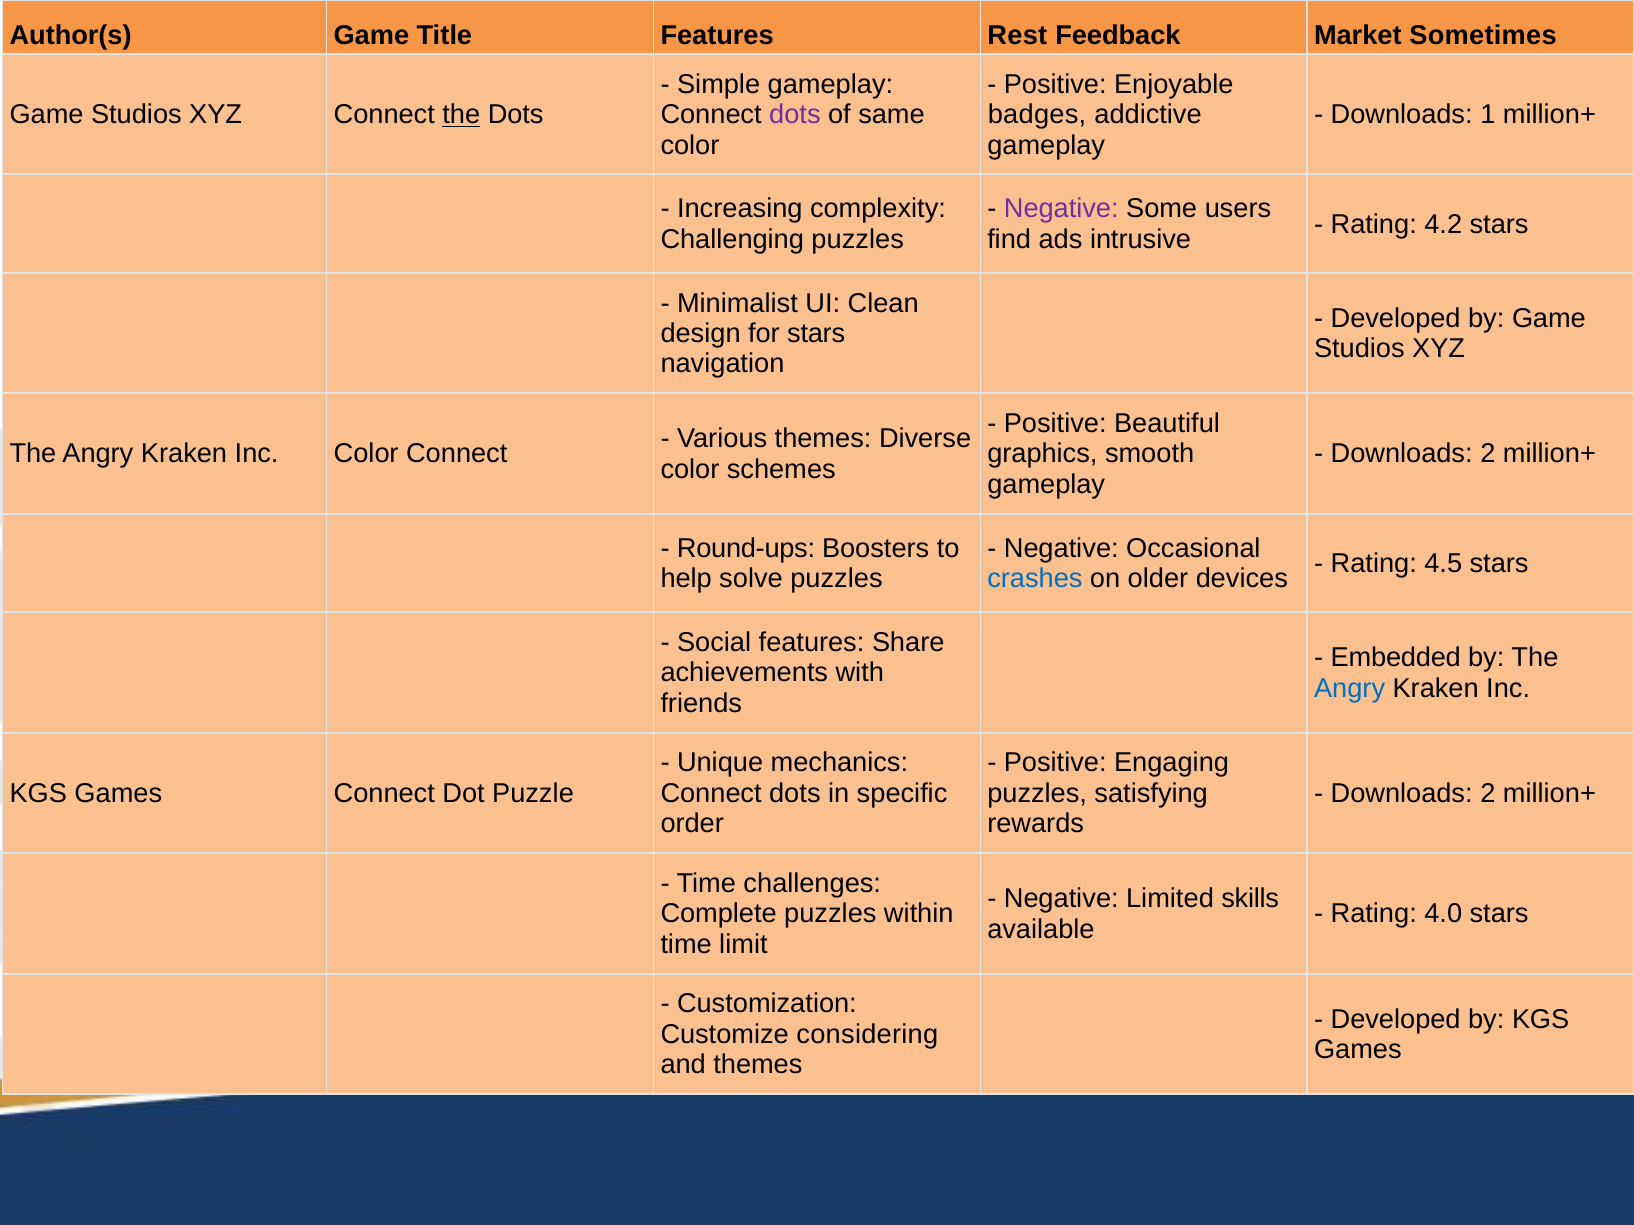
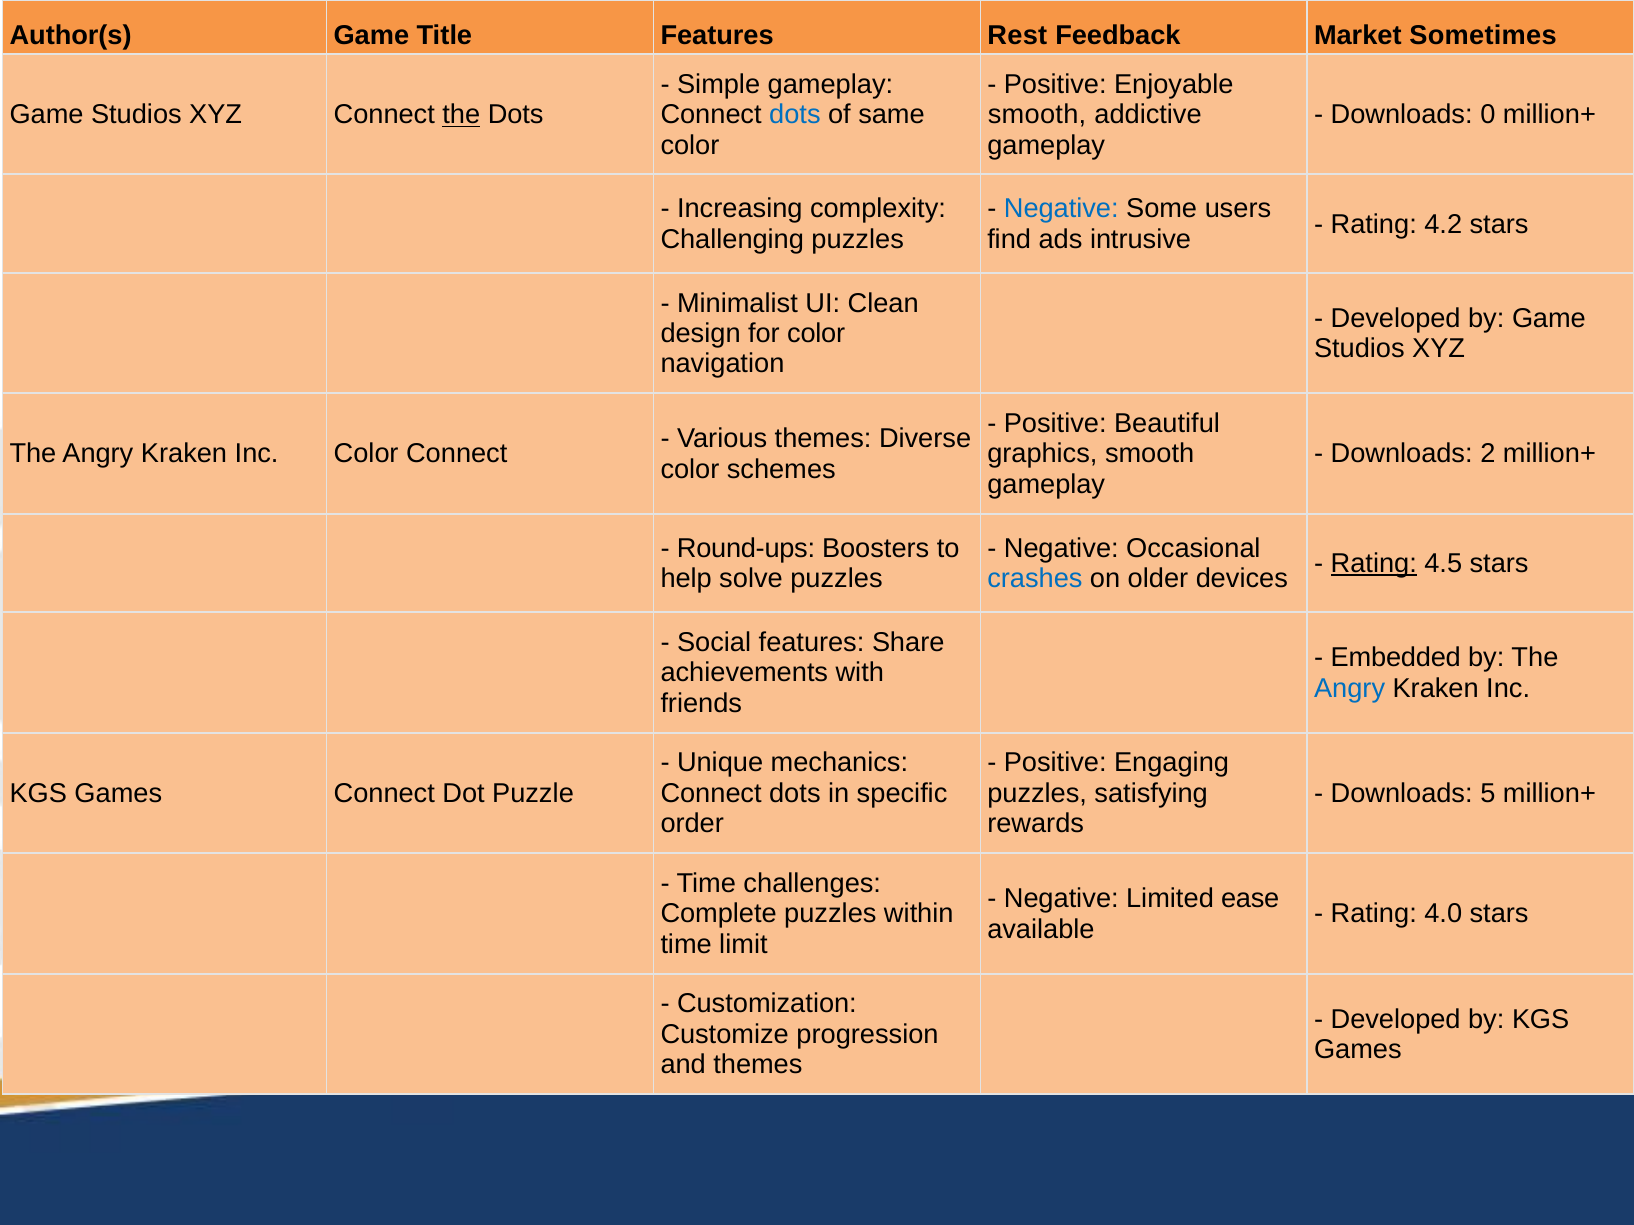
dots at (795, 115) colour: purple -> blue
badges at (1037, 115): badges -> smooth
1: 1 -> 0
Negative at (1061, 209) colour: purple -> blue
for stars: stars -> color
Rating at (1374, 564) underline: none -> present
2 at (1488, 794): 2 -> 5
skills: skills -> ease
considering: considering -> progression
